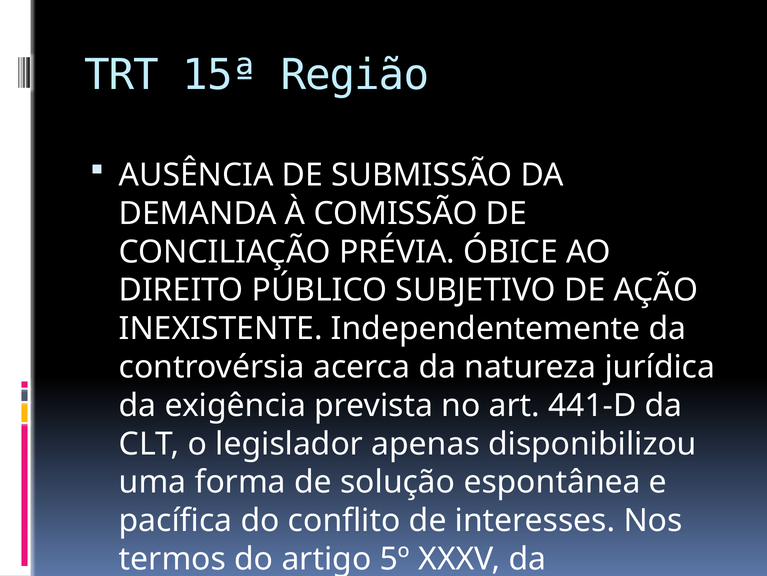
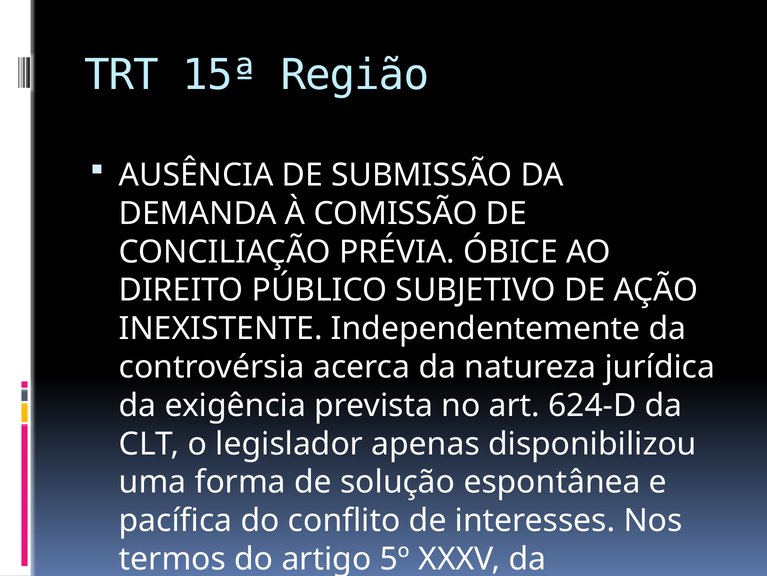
441-D: 441-D -> 624-D
